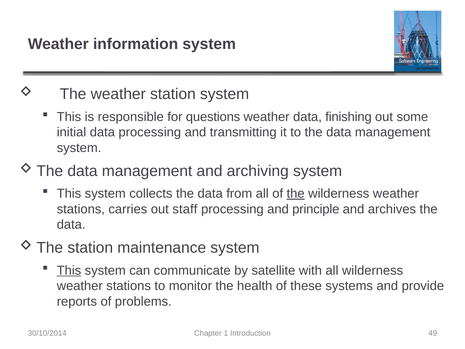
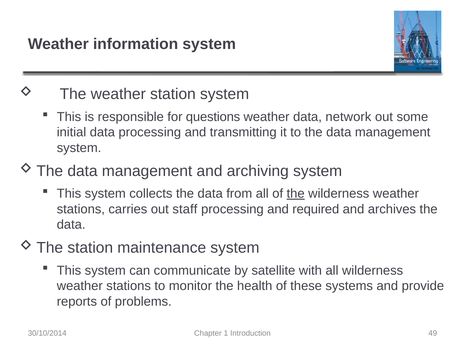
finishing: finishing -> network
principle: principle -> required
This at (69, 270) underline: present -> none
